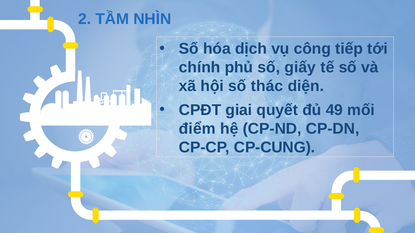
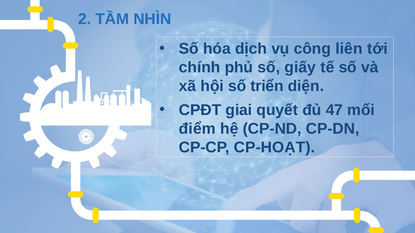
tiếp: tiếp -> liên
thác: thác -> triển
49: 49 -> 47
CP-CUNG: CP-CUNG -> CP-HOẠT
